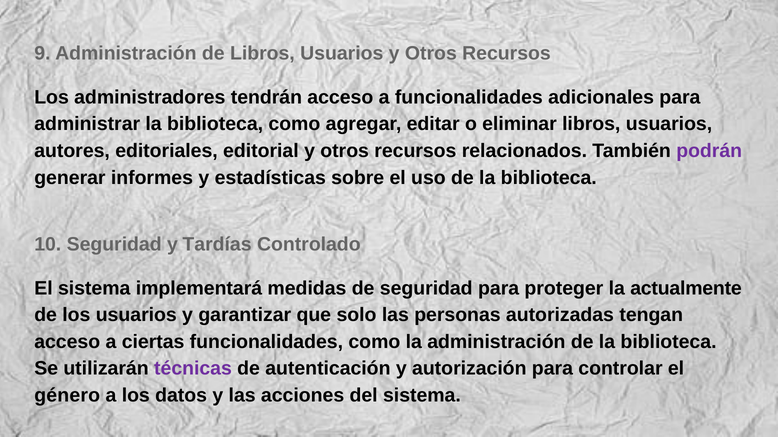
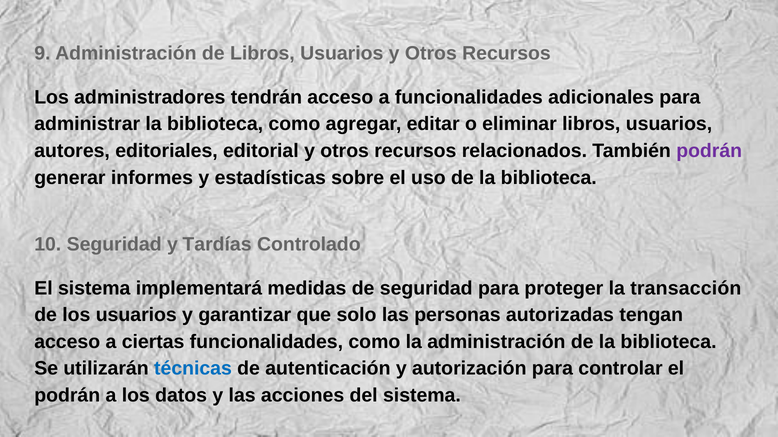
actualmente: actualmente -> transacción
técnicas colour: purple -> blue
género at (67, 396): género -> podrán
